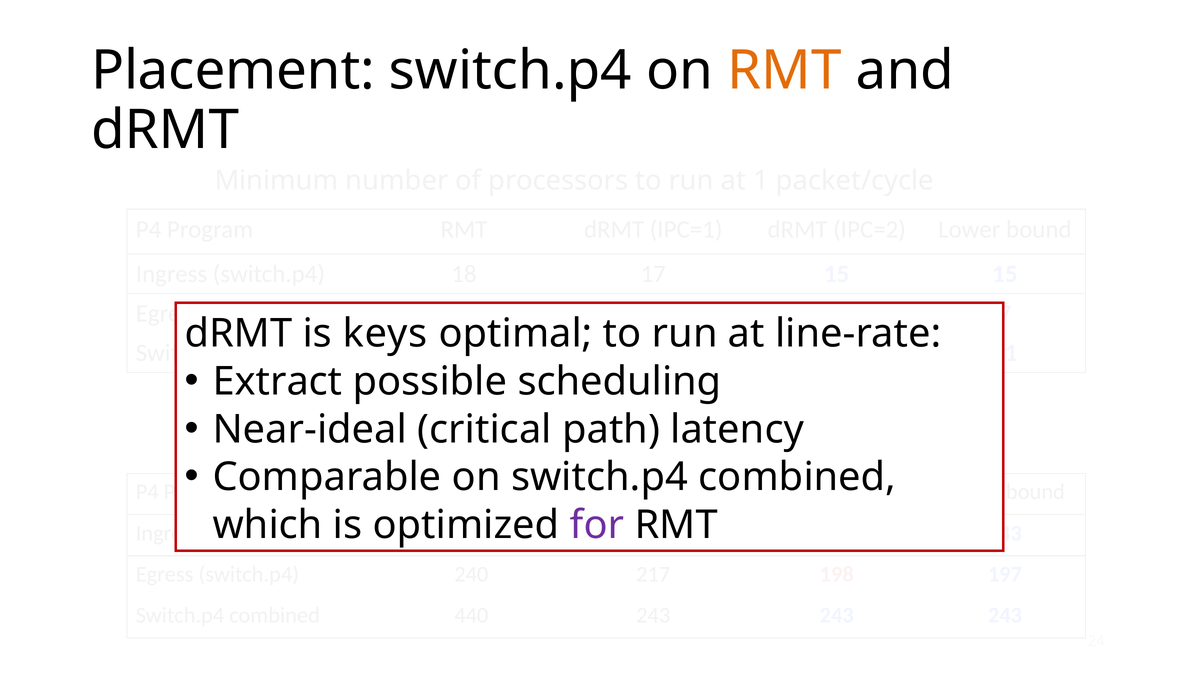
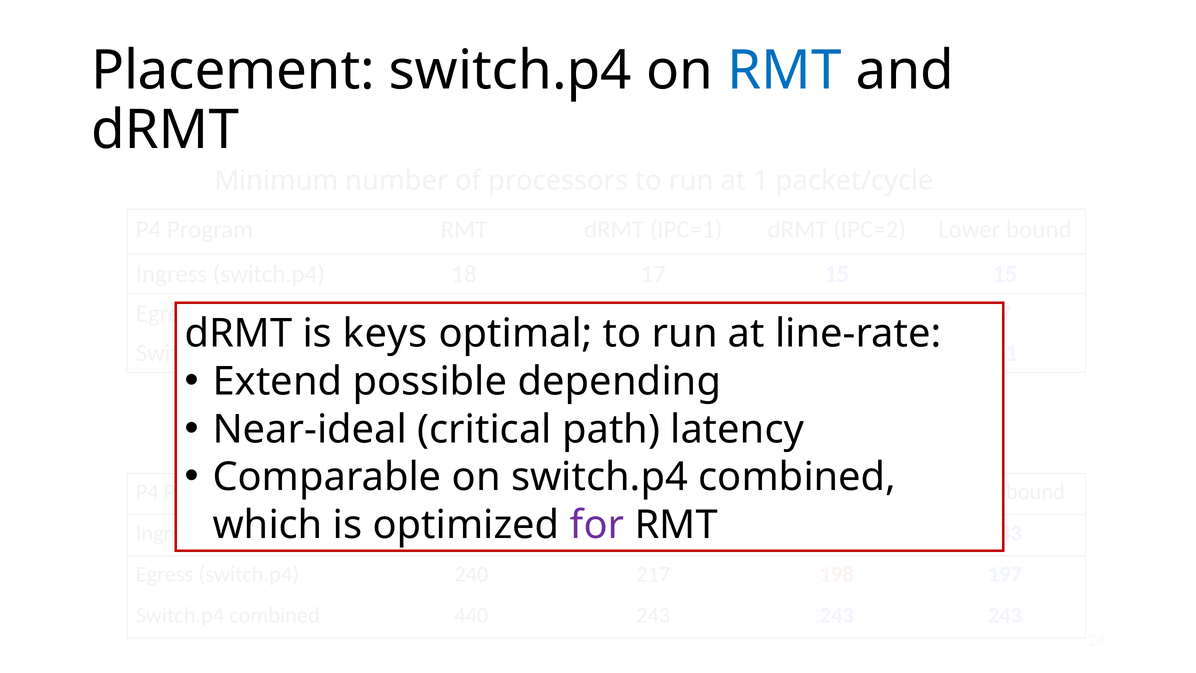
RMT at (784, 71) colour: orange -> blue
Extract: Extract -> Extend
scheduling: scheduling -> depending
